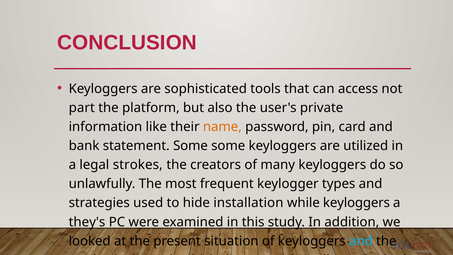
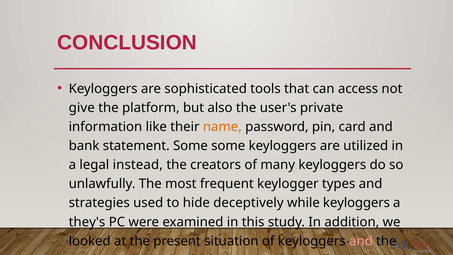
part: part -> give
strokes: strokes -> instead
installation: installation -> deceptively
and at (361, 241) colour: light blue -> pink
